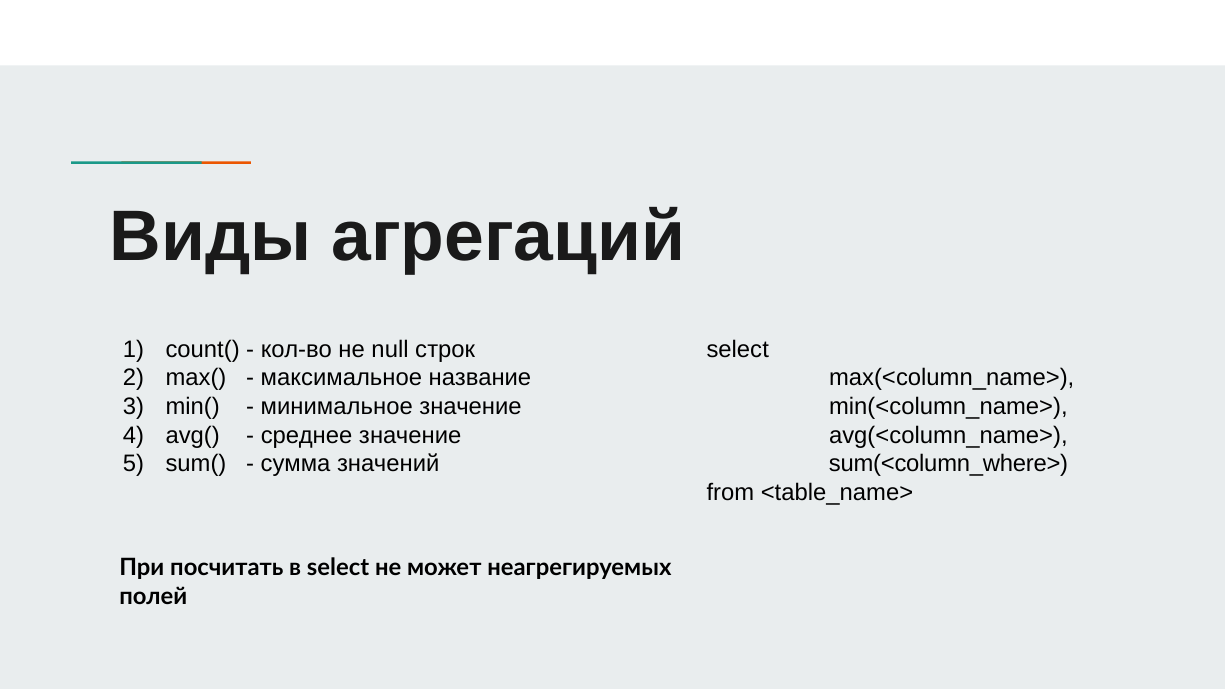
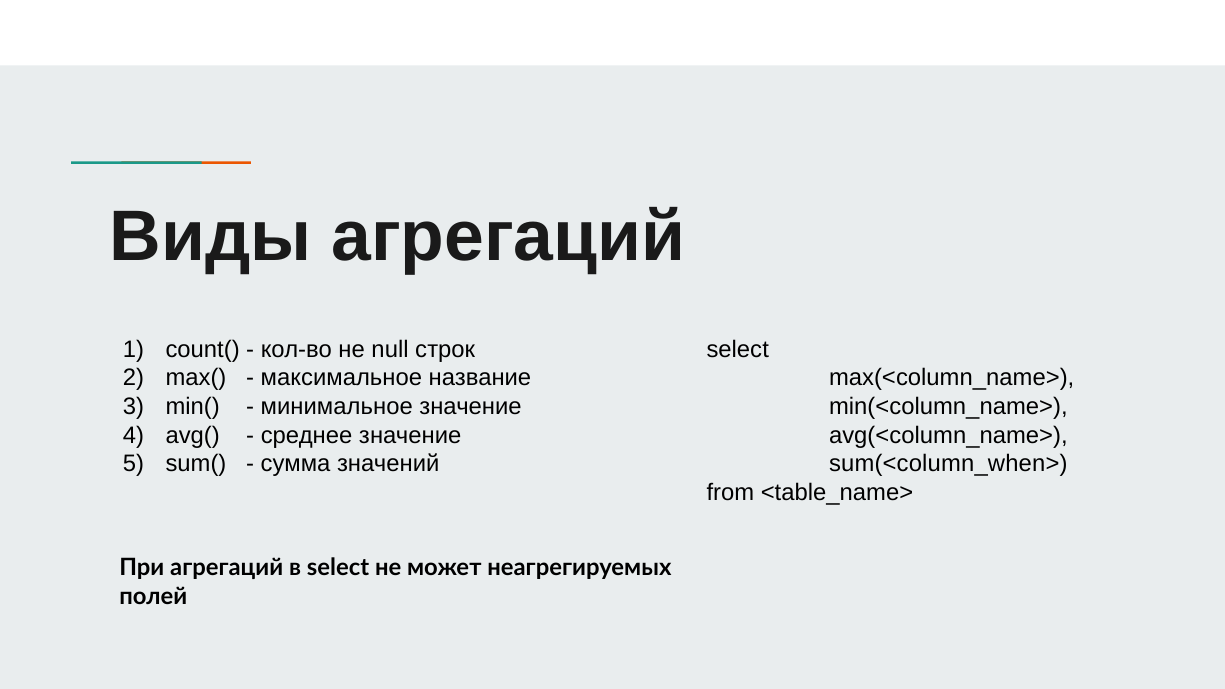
sum(<column_where>: sum(<column_where> -> sum(<column_when>
При посчитать: посчитать -> агрегаций
